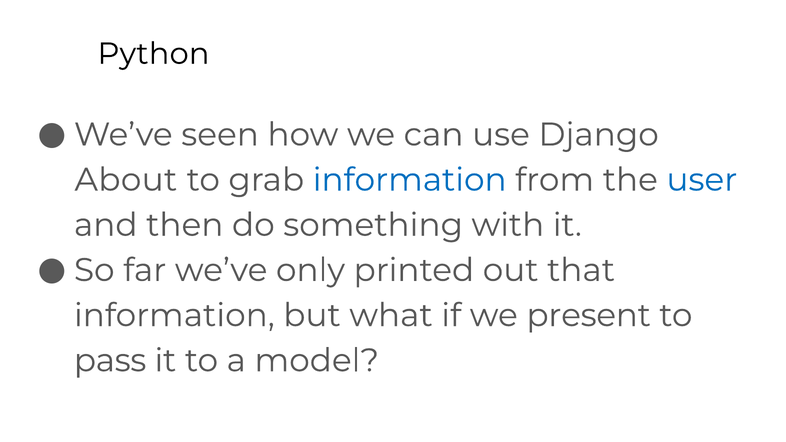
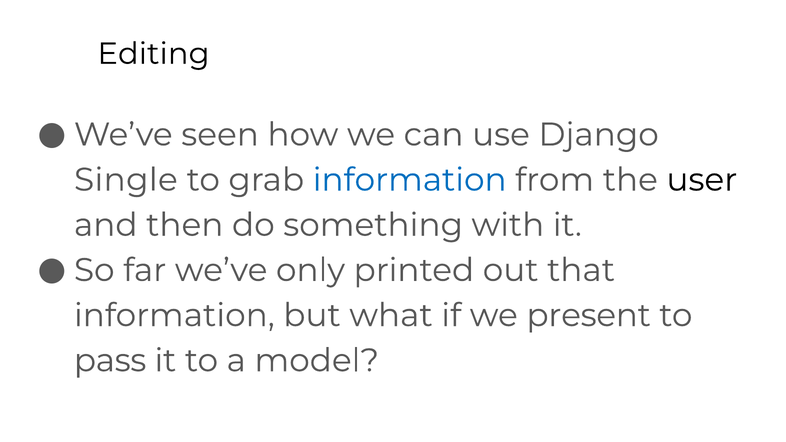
Python: Python -> Editing
About: About -> Single
user colour: blue -> black
